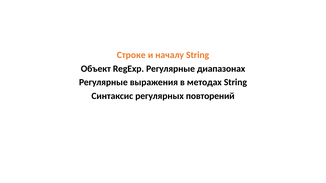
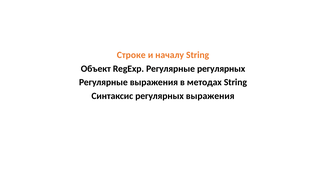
Регулярные диапазонах: диапазонах -> регулярных
регулярных повторений: повторений -> выражения
